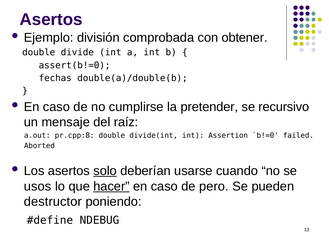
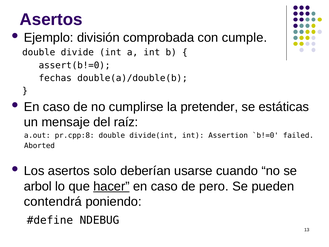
obtener: obtener -> cumple
recursivo: recursivo -> estáticas
solo underline: present -> none
usos: usos -> arbol
destructor: destructor -> contendrá
